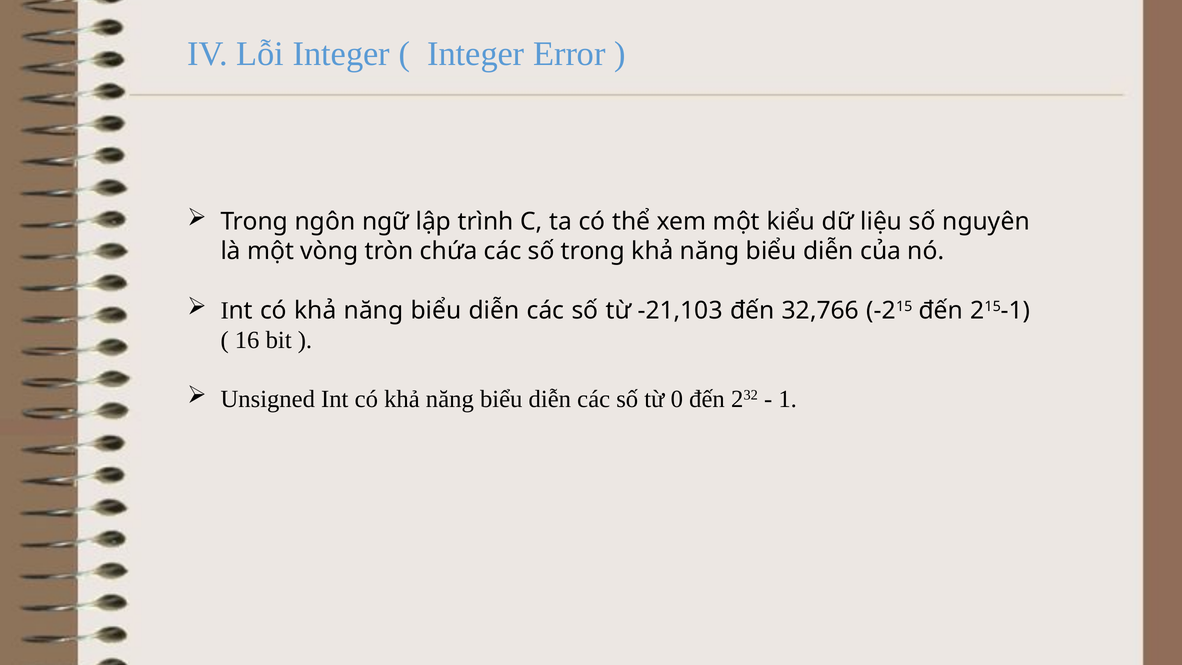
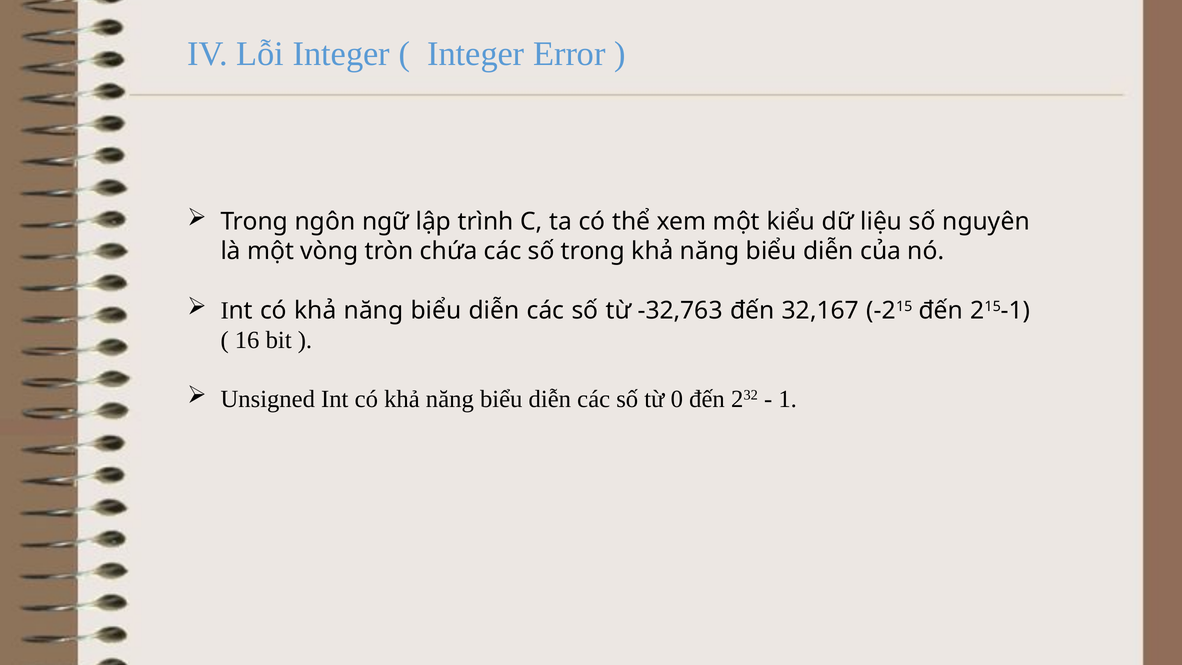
-21,103: -21,103 -> -32,763
32,766: 32,766 -> 32,167
